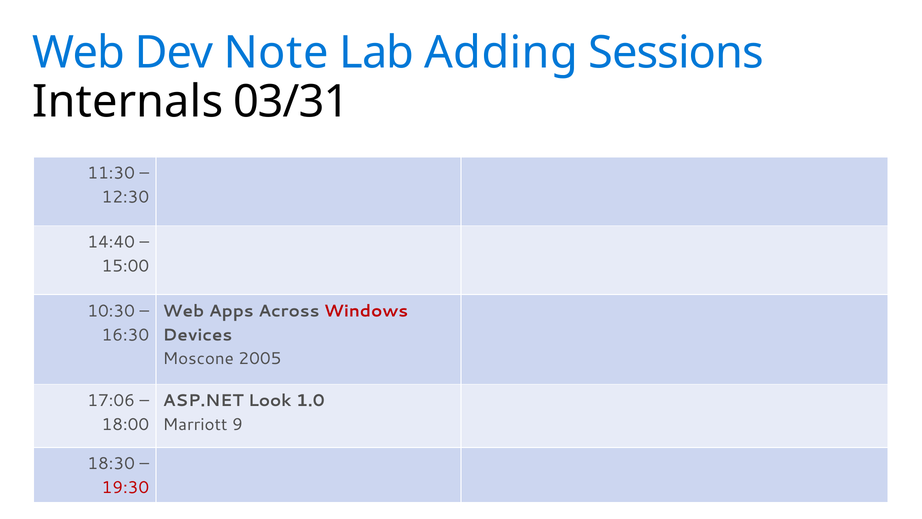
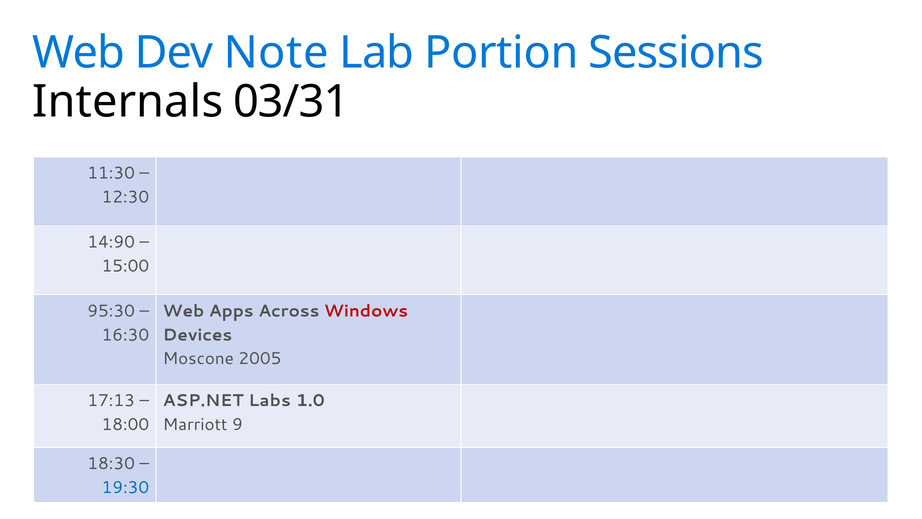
Adding: Adding -> Portion
14:40: 14:40 -> 14:90
10:30: 10:30 -> 95:30
17:06: 17:06 -> 17:13
Look: Look -> Labs
19:30 colour: red -> blue
